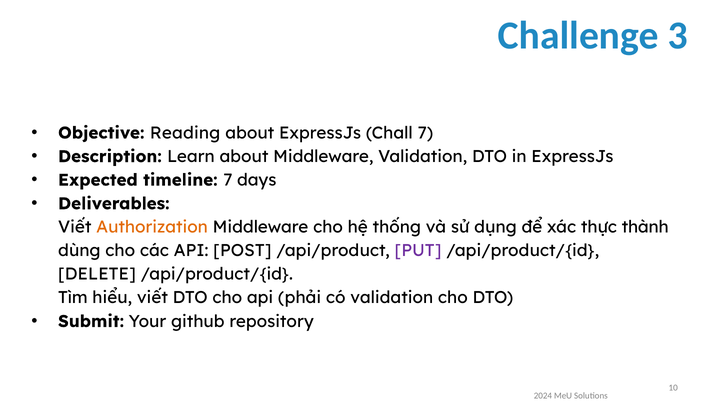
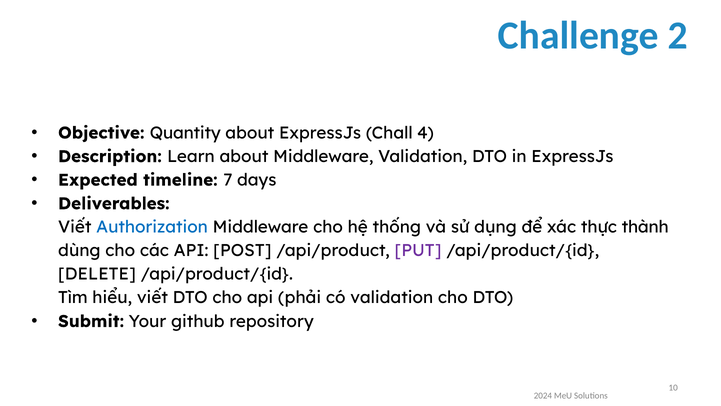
3: 3 -> 2
Reading: Reading -> Quantity
Chall 7: 7 -> 4
Authorization colour: orange -> blue
